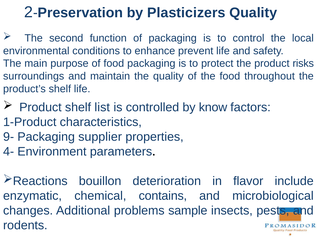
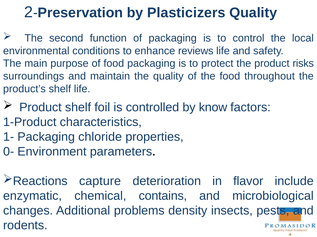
prevent: prevent -> reviews
list: list -> foil
9-: 9- -> 1-
supplier: supplier -> chloride
4-: 4- -> 0-
bouillon: bouillon -> capture
sample: sample -> density
